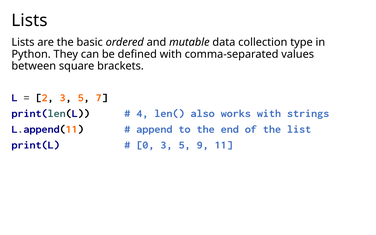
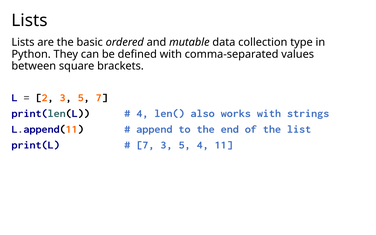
0 at (145, 145): 0 -> 7
5 9: 9 -> 4
